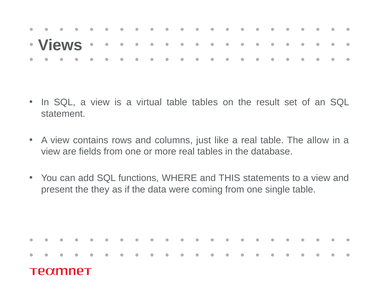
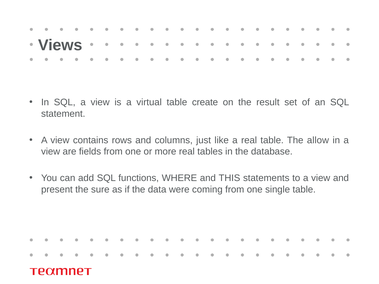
table tables: tables -> create
they: they -> sure
